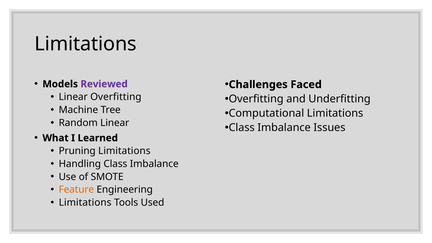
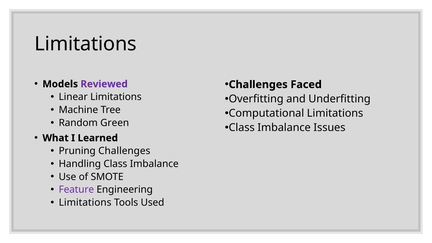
Linear Overfitting: Overfitting -> Limitations
Random Linear: Linear -> Green
Pruning Limitations: Limitations -> Challenges
Feature colour: orange -> purple
